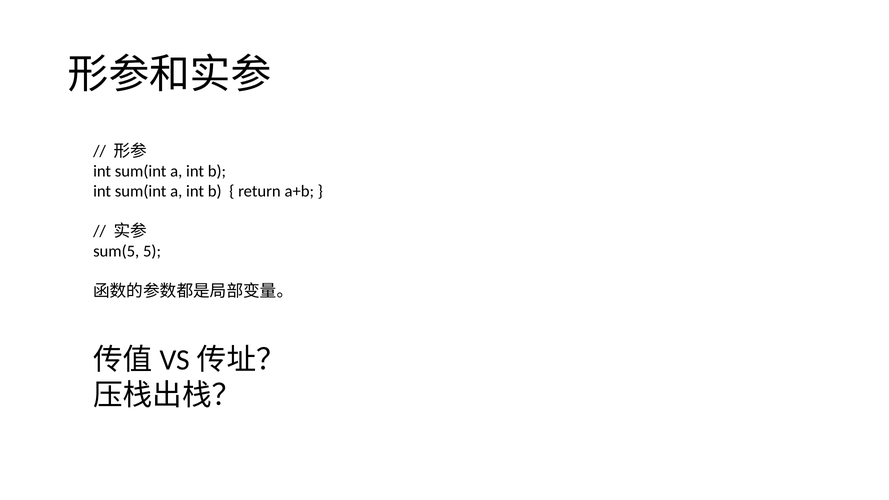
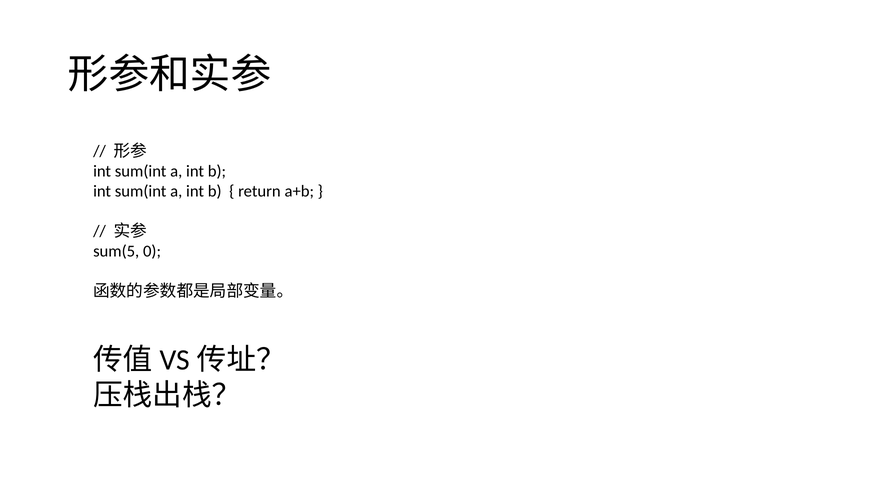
5: 5 -> 0
